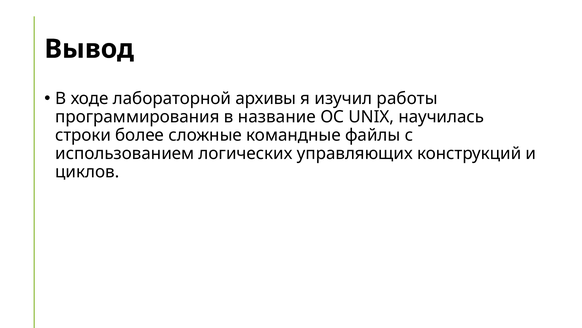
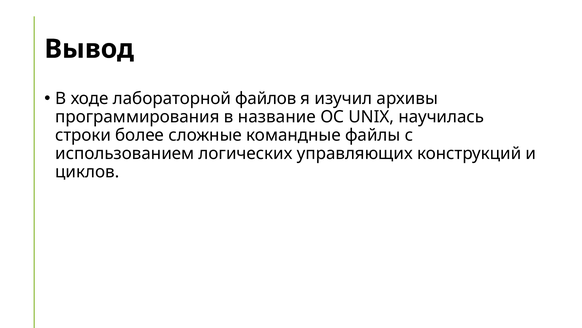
архивы: архивы -> файлов
работы: работы -> архивы
